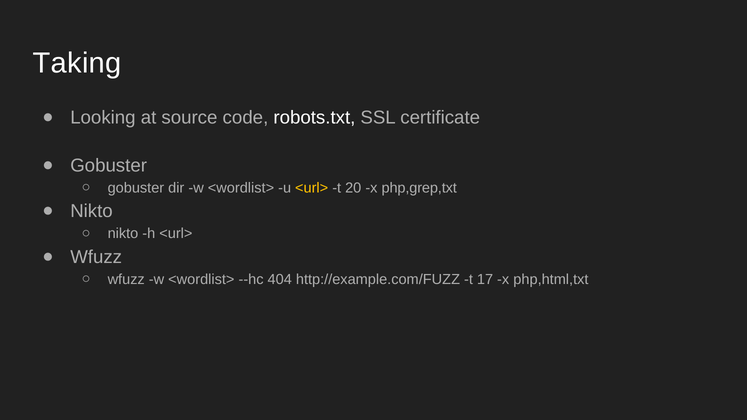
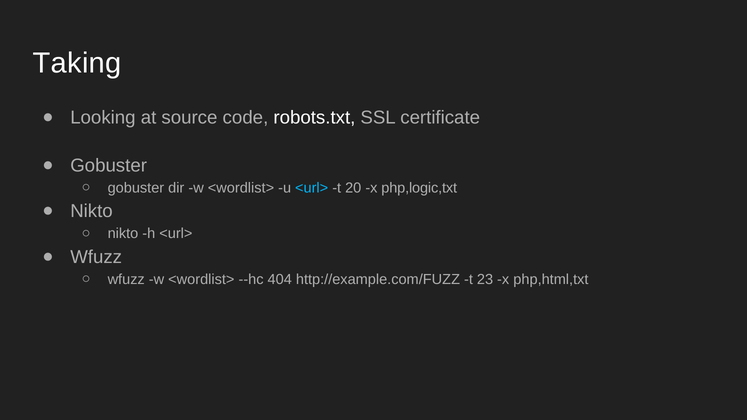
<url> at (312, 188) colour: yellow -> light blue
php,grep,txt: php,grep,txt -> php,logic,txt
17: 17 -> 23
